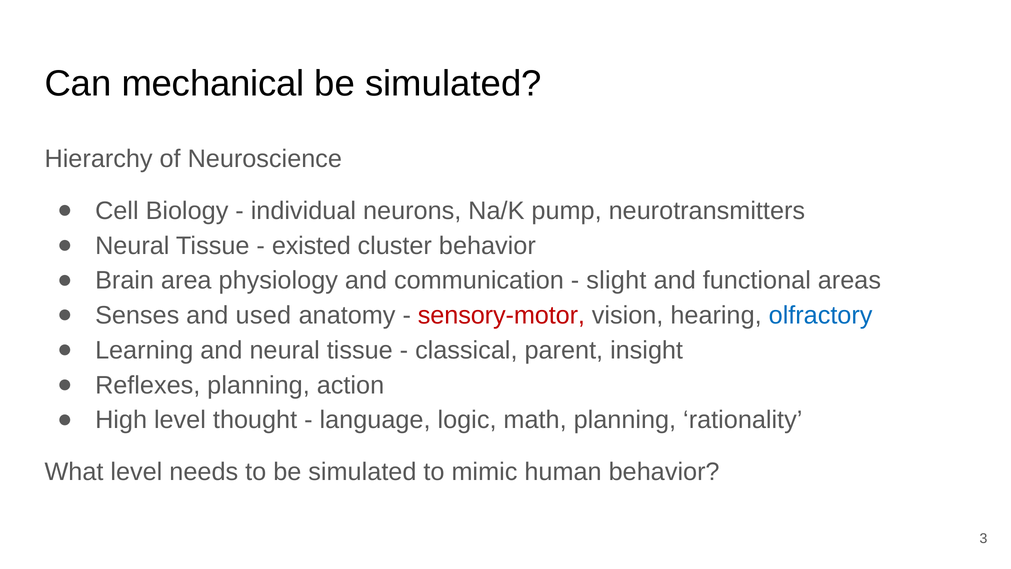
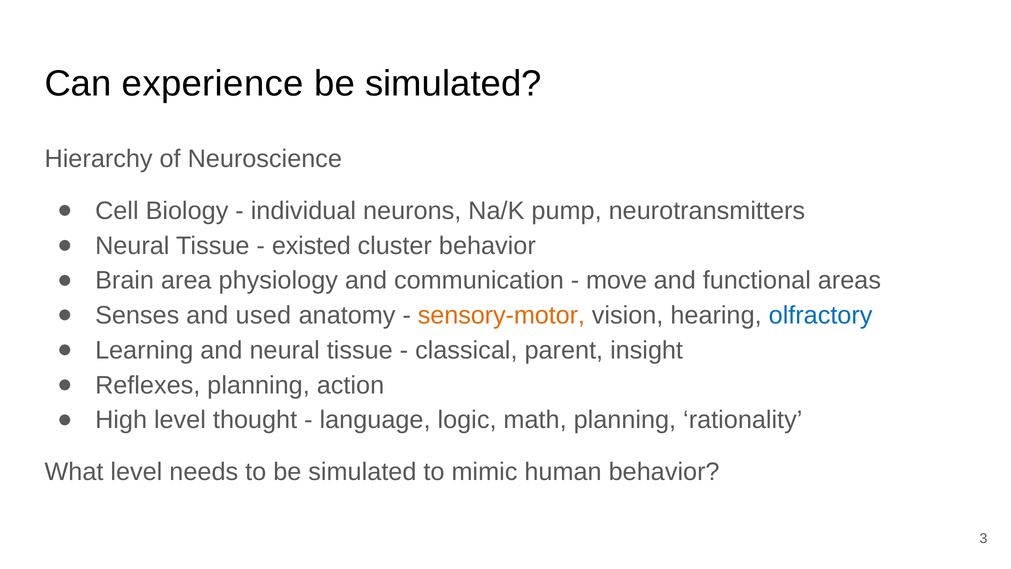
mechanical: mechanical -> experience
slight: slight -> move
sensory-motor colour: red -> orange
